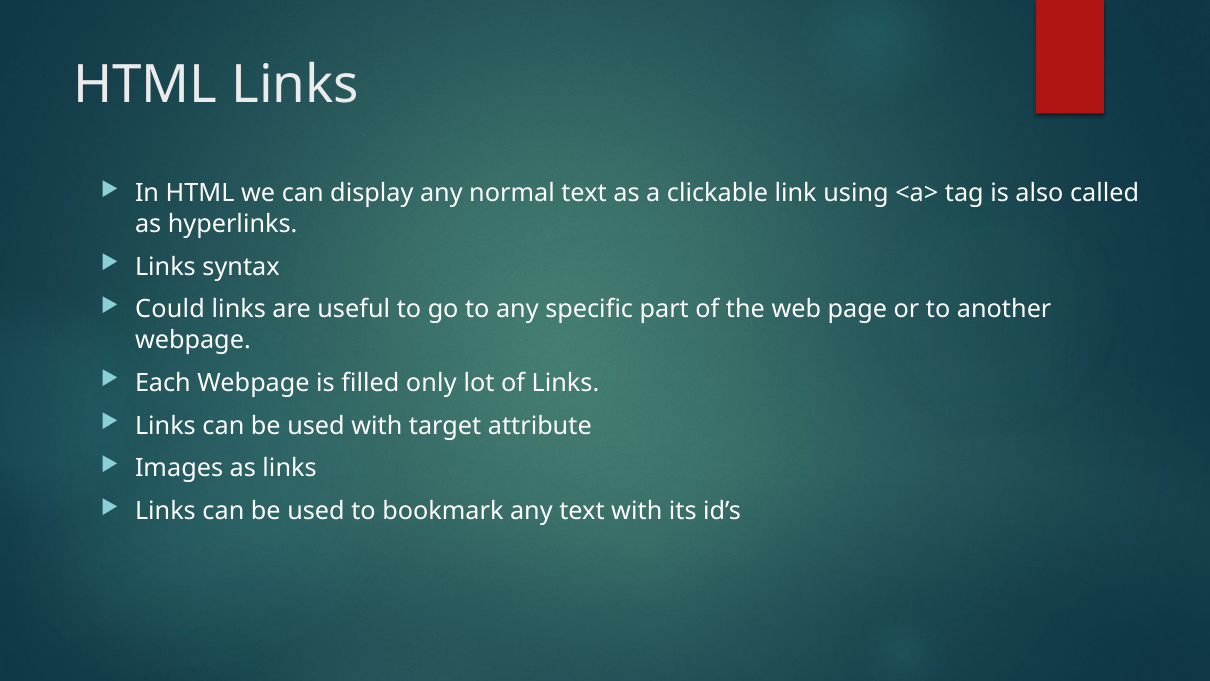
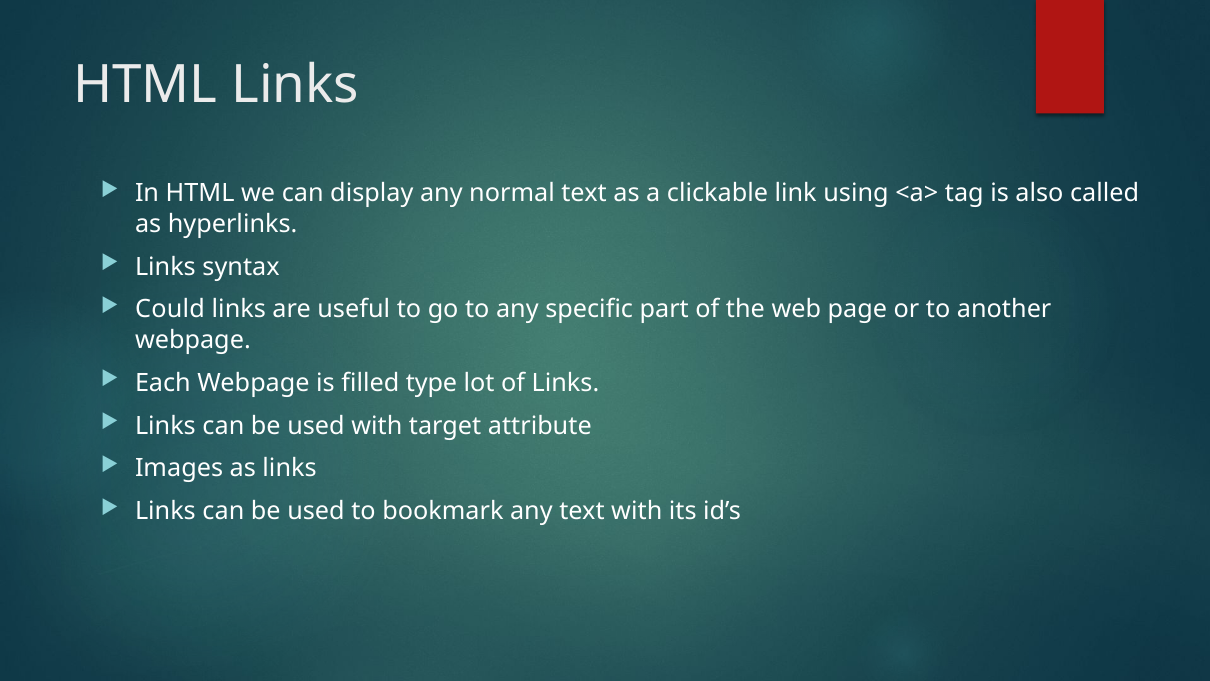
only: only -> type
